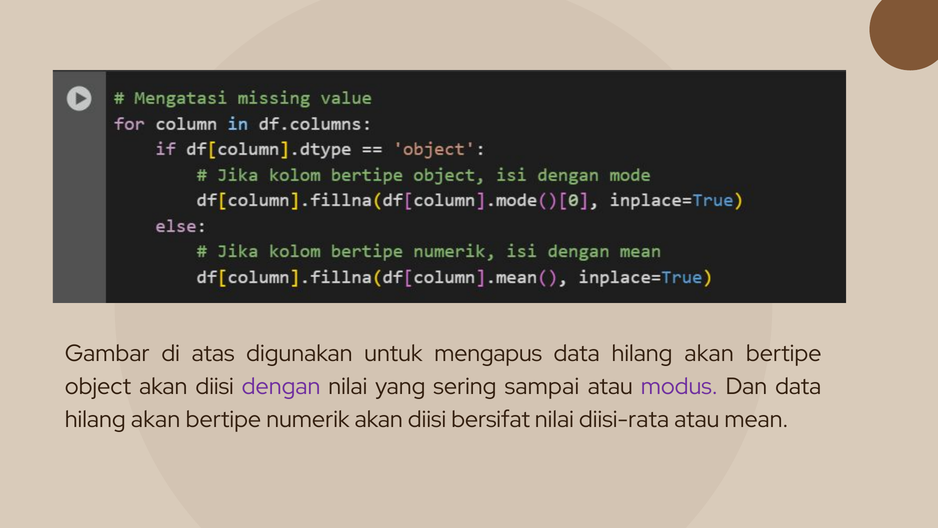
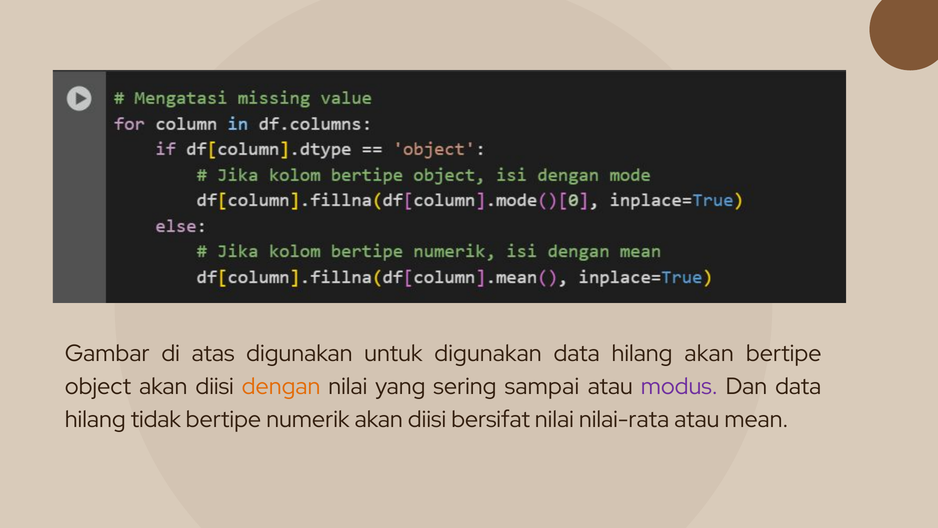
untuk mengapus: mengapus -> digunakan
dengan colour: purple -> orange
akan at (156, 419): akan -> tidak
diisi-rata: diisi-rata -> nilai-rata
